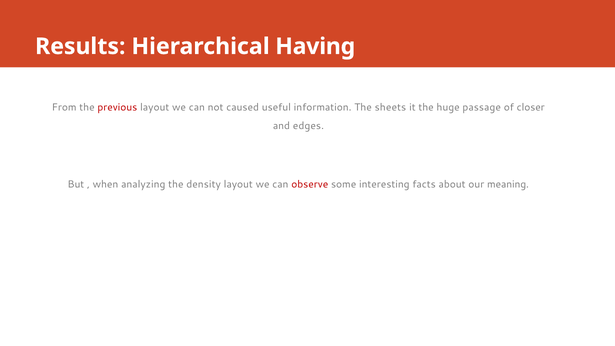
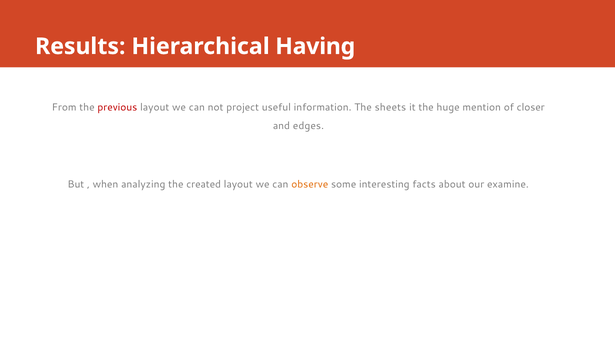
caused: caused -> project
passage: passage -> mention
density: density -> created
observe colour: red -> orange
meaning: meaning -> examine
